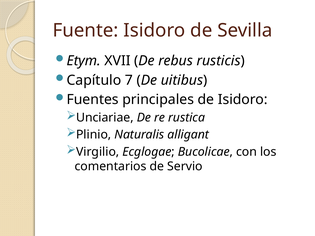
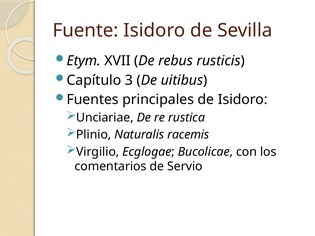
7: 7 -> 3
alligant: alligant -> racemis
